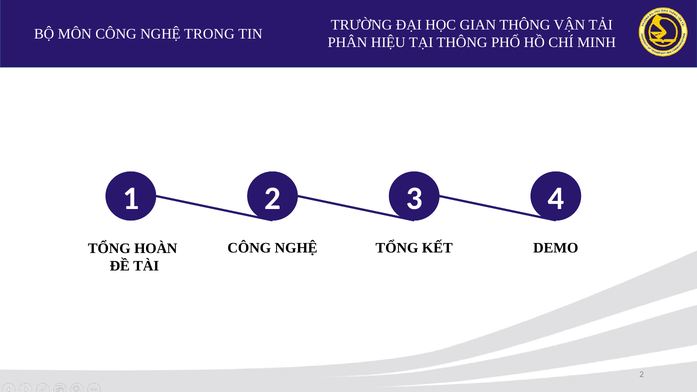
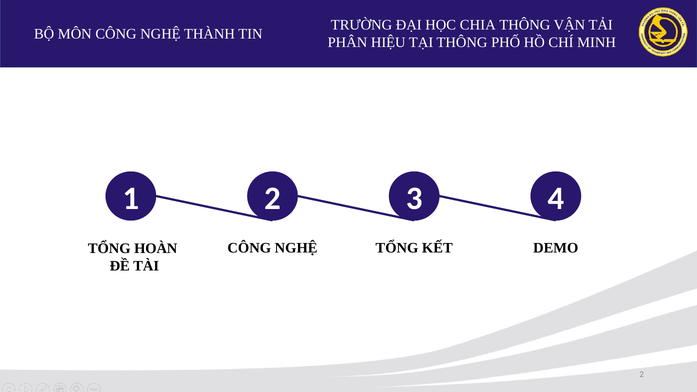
GIAN: GIAN -> CHIA
TRONG: TRONG -> THÀNH
